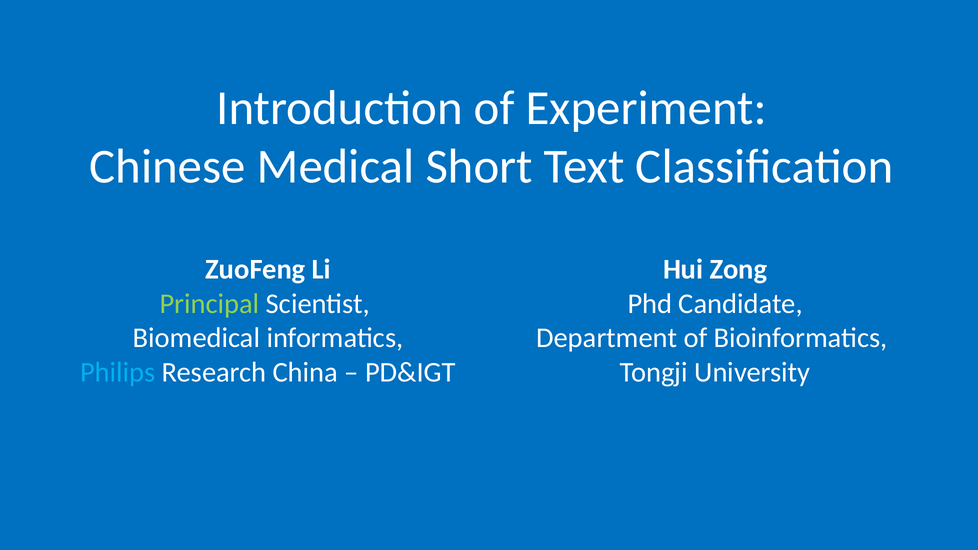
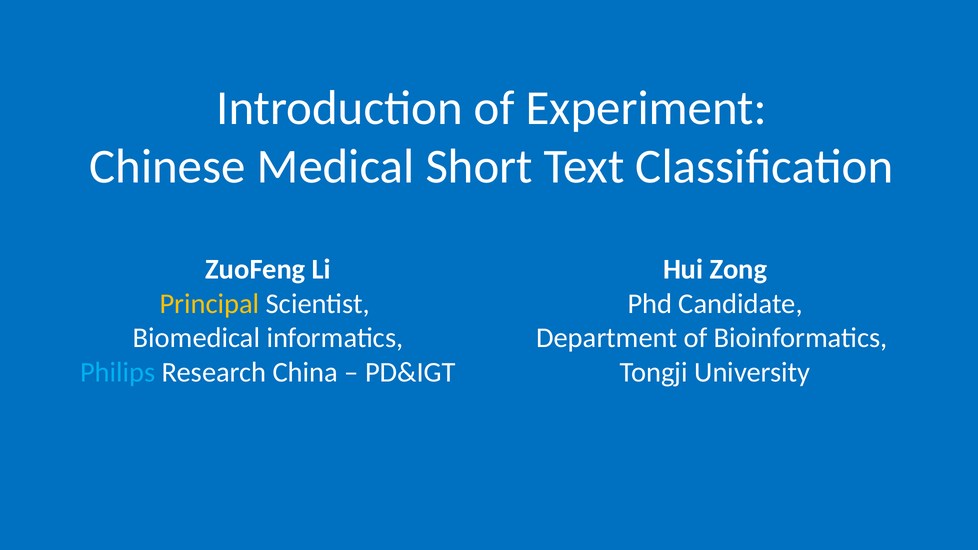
Principal colour: light green -> yellow
